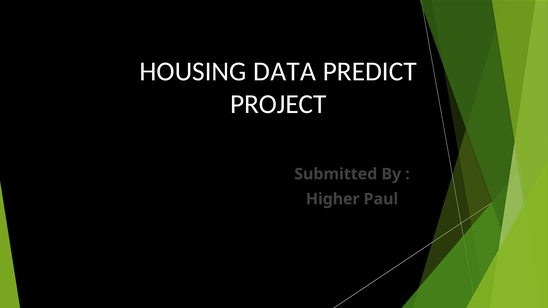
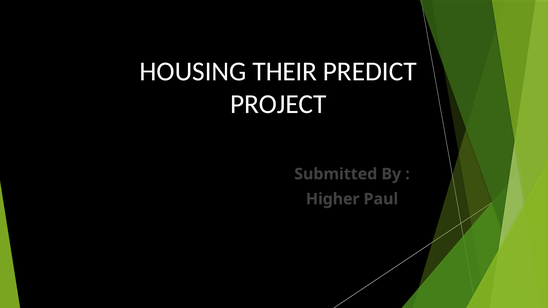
DATA: DATA -> THEIR
